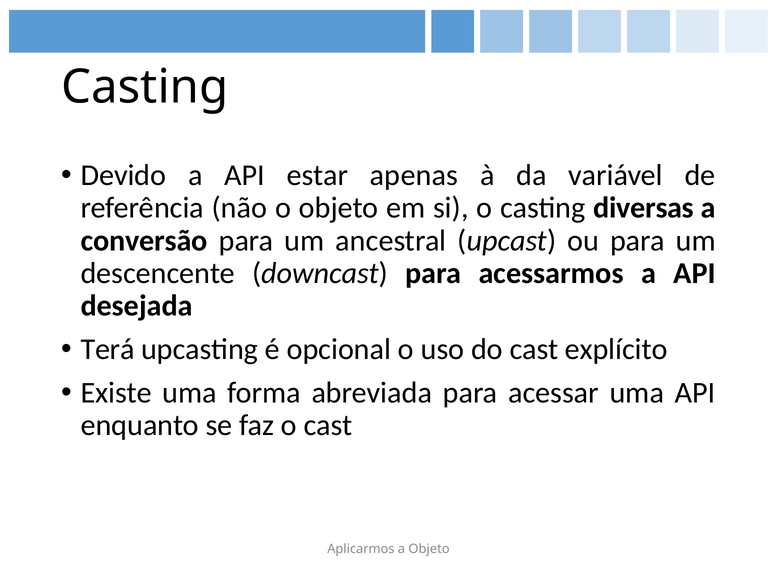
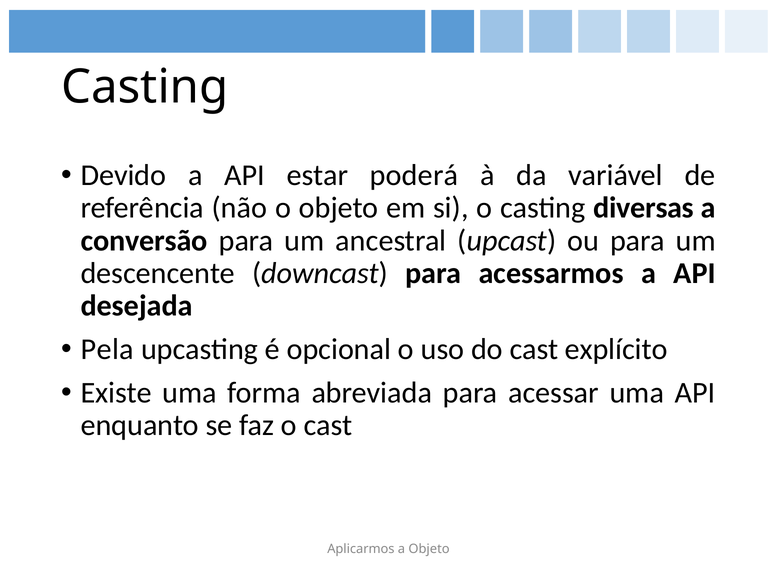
apenas: apenas -> poderá
Terá: Terá -> Pela
